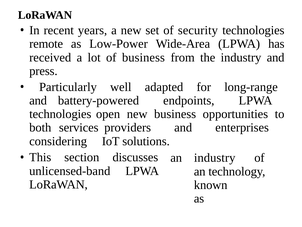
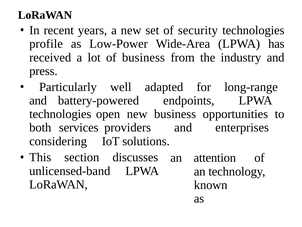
remote: remote -> profile
an industry: industry -> attention
